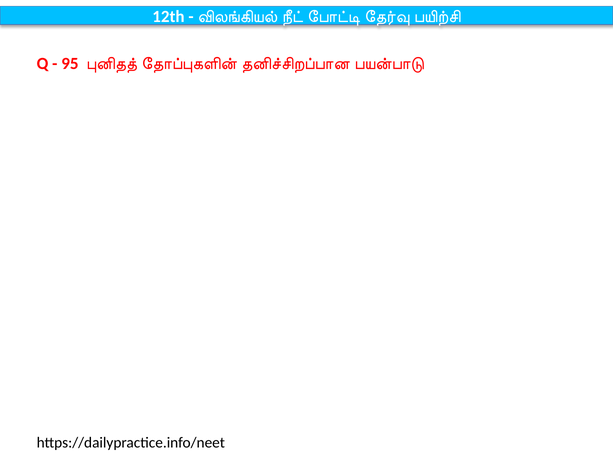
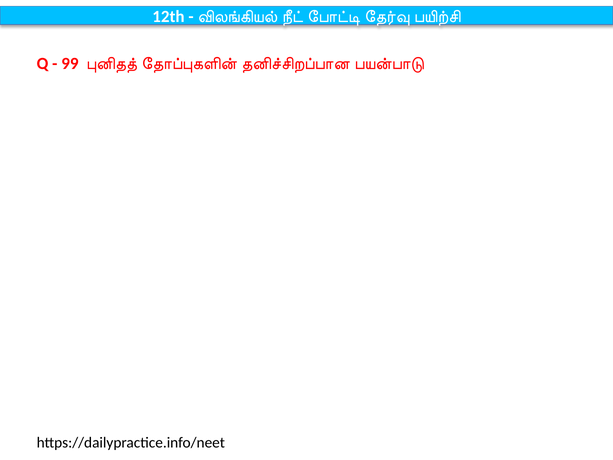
95: 95 -> 99
